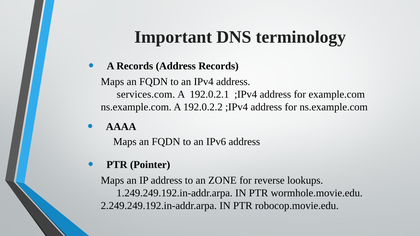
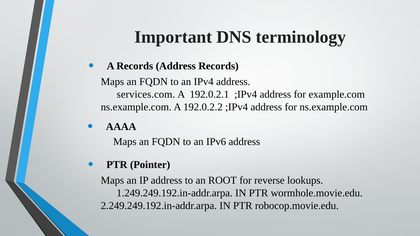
ZONE: ZONE -> ROOT
